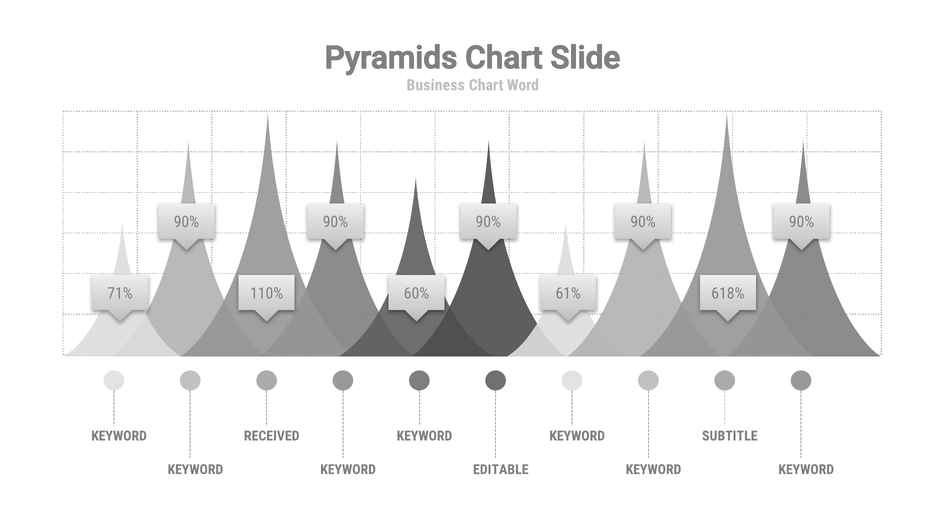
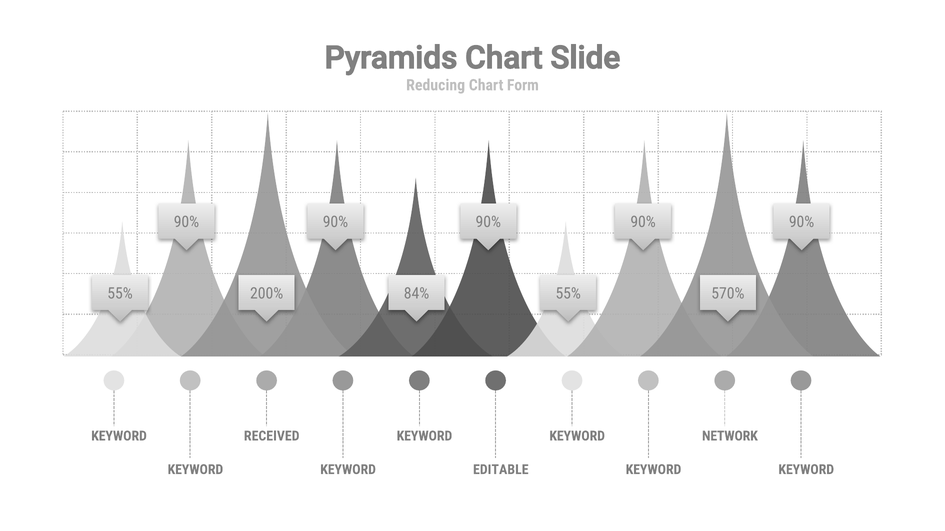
Business: Business -> Reducing
Word: Word -> Form
71% at (120, 294): 71% -> 55%
110%: 110% -> 200%
60%: 60% -> 84%
61% at (568, 294): 61% -> 55%
618%: 618% -> 570%
SUBTITLE: SUBTITLE -> NETWORK
